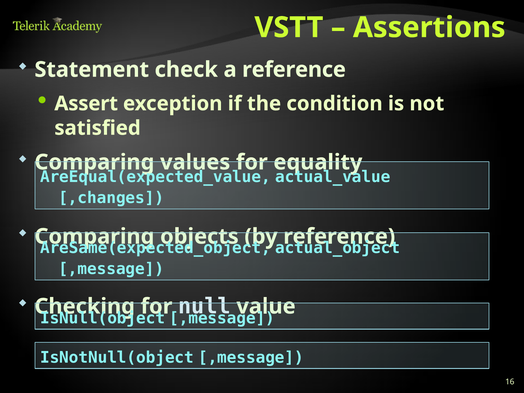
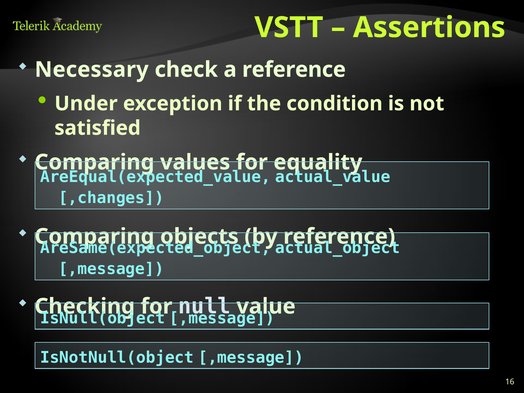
Statement: Statement -> Necessary
Assert: Assert -> Under
